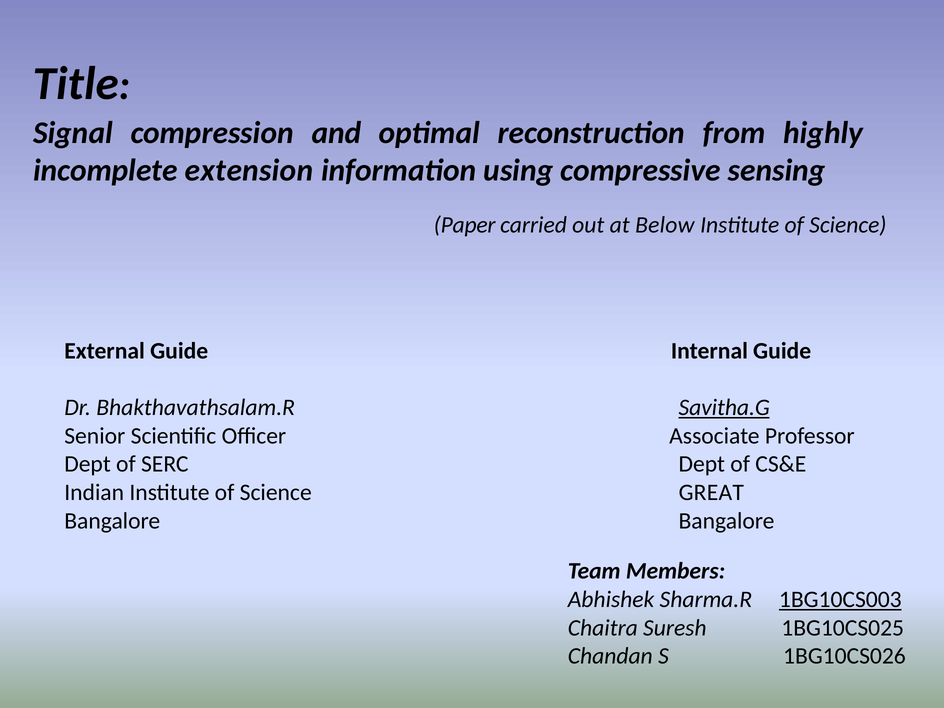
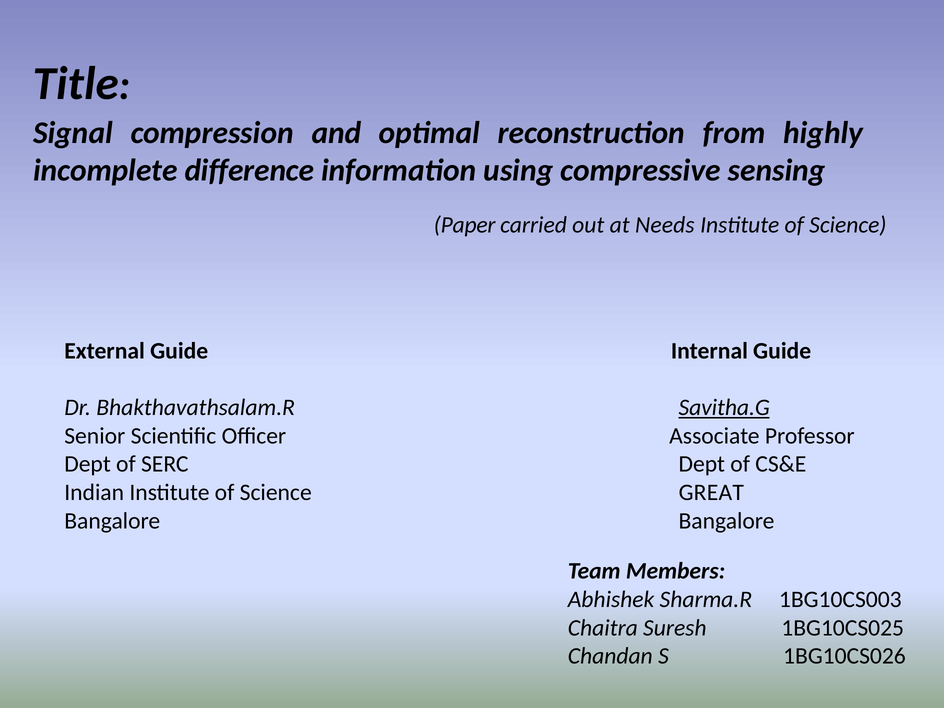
extension: extension -> difference
Below: Below -> Needs
1BG10CS003 underline: present -> none
